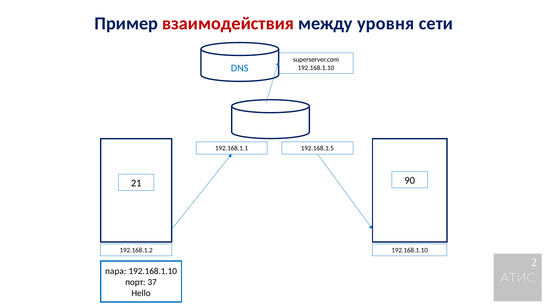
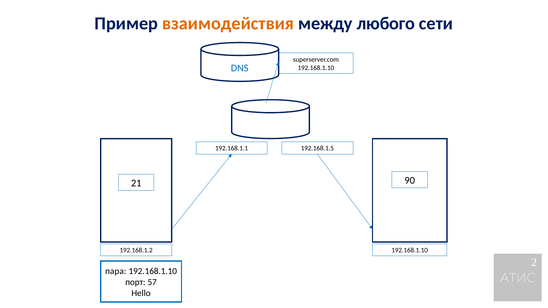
взаимодействия colour: red -> orange
уровня: уровня -> любого
37: 37 -> 57
